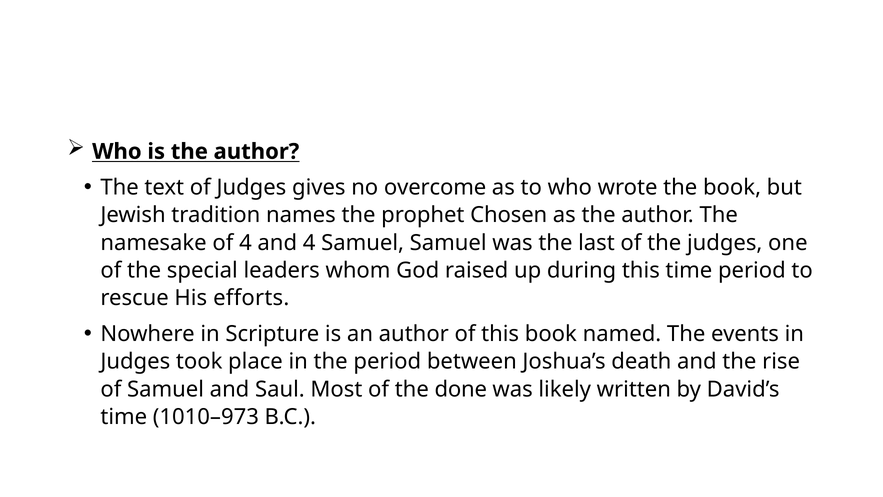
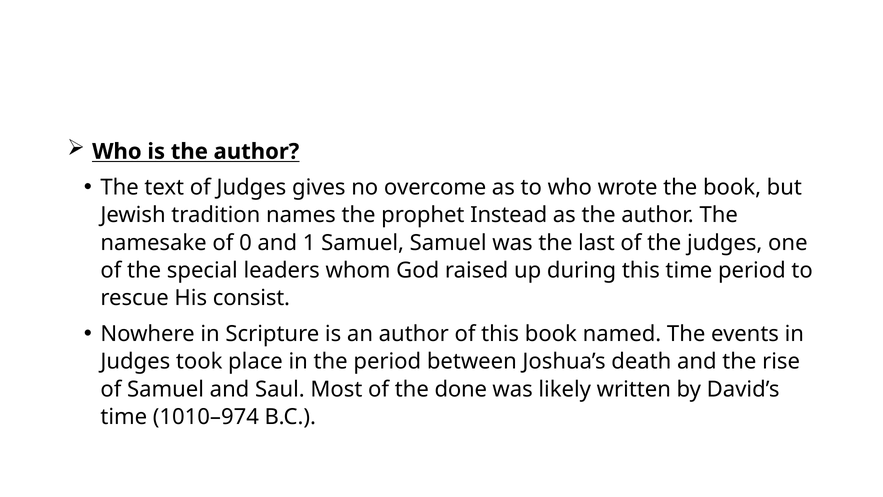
Chosen: Chosen -> Instead
of 4: 4 -> 0
and 4: 4 -> 1
efforts: efforts -> consist
1010–973: 1010–973 -> 1010–974
